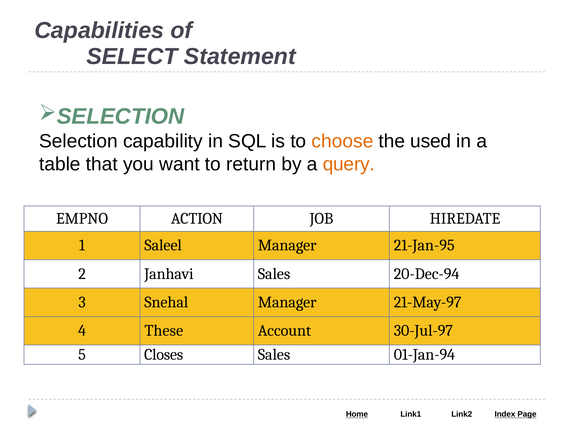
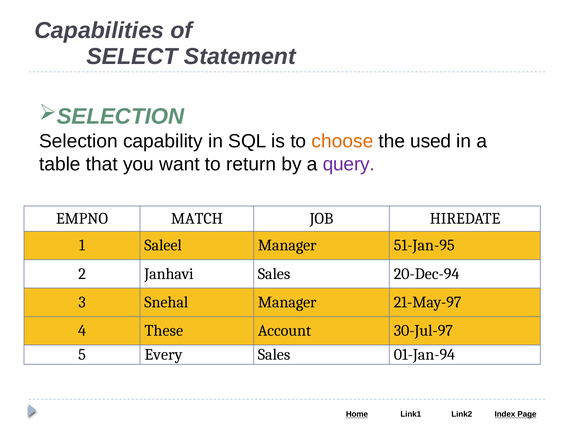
query colour: orange -> purple
ACTION: ACTION -> MATCH
21-Jan-95: 21-Jan-95 -> 51-Jan-95
Closes: Closes -> Every
